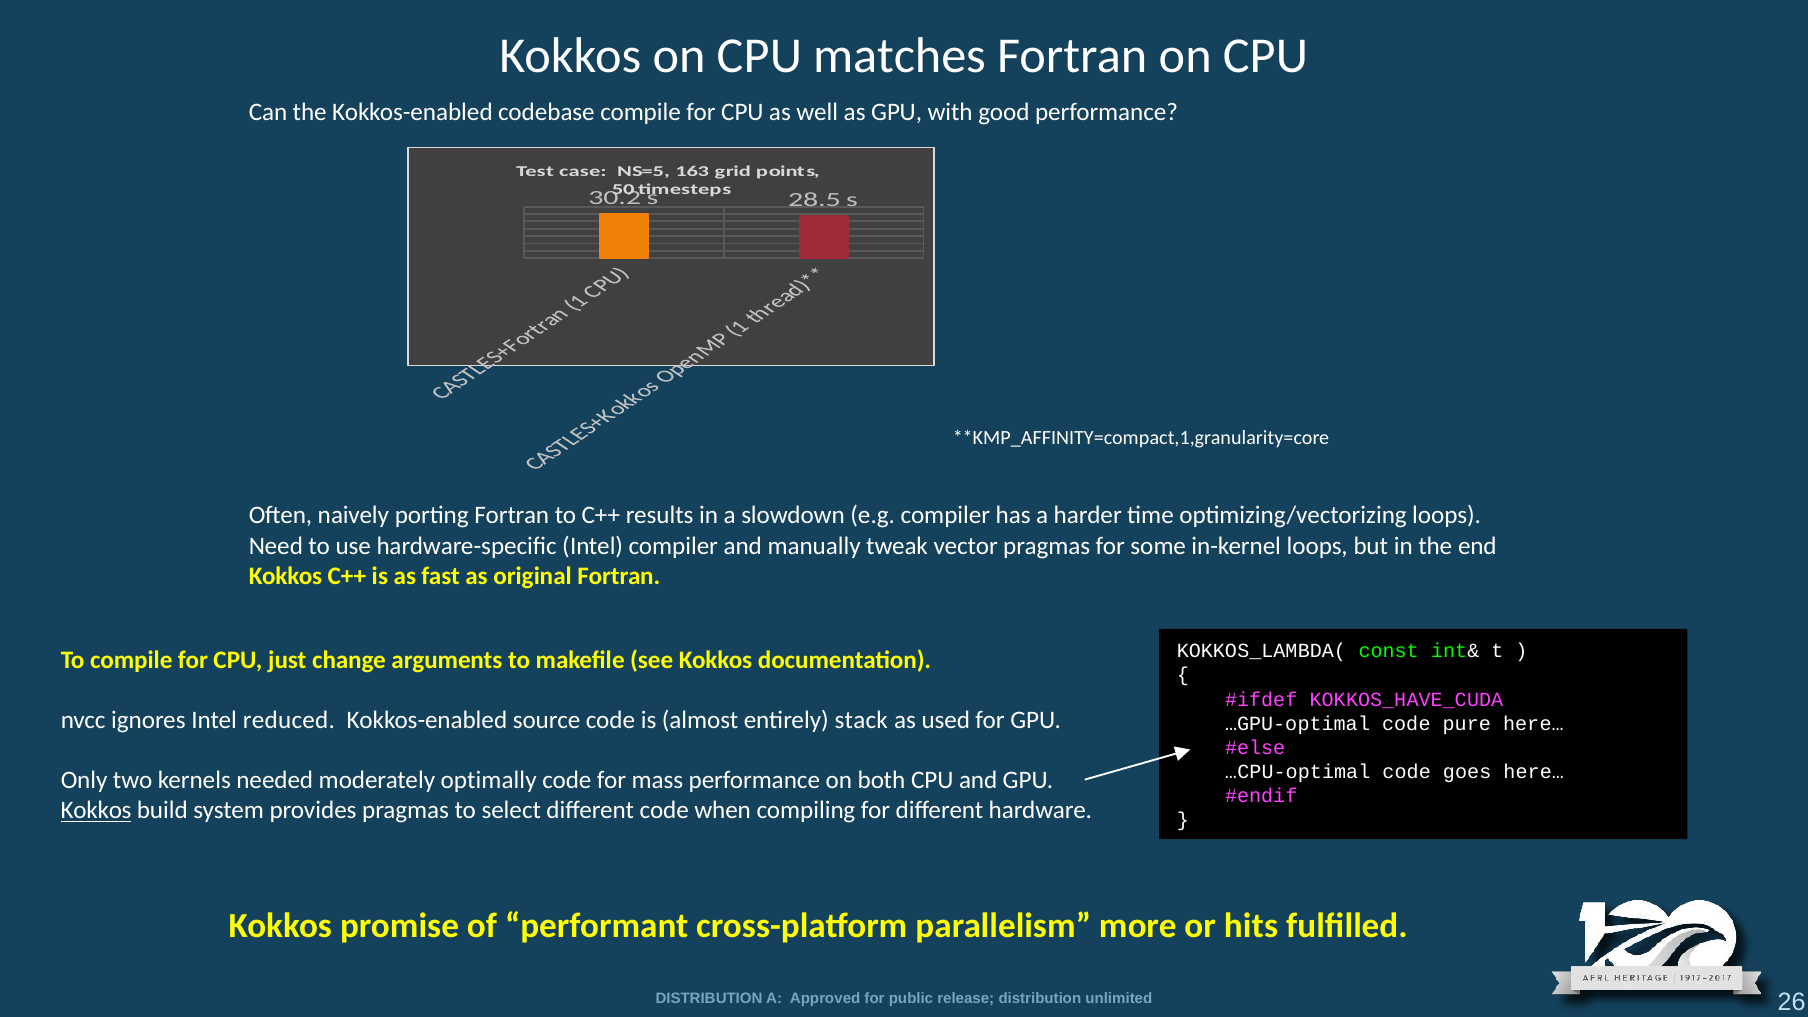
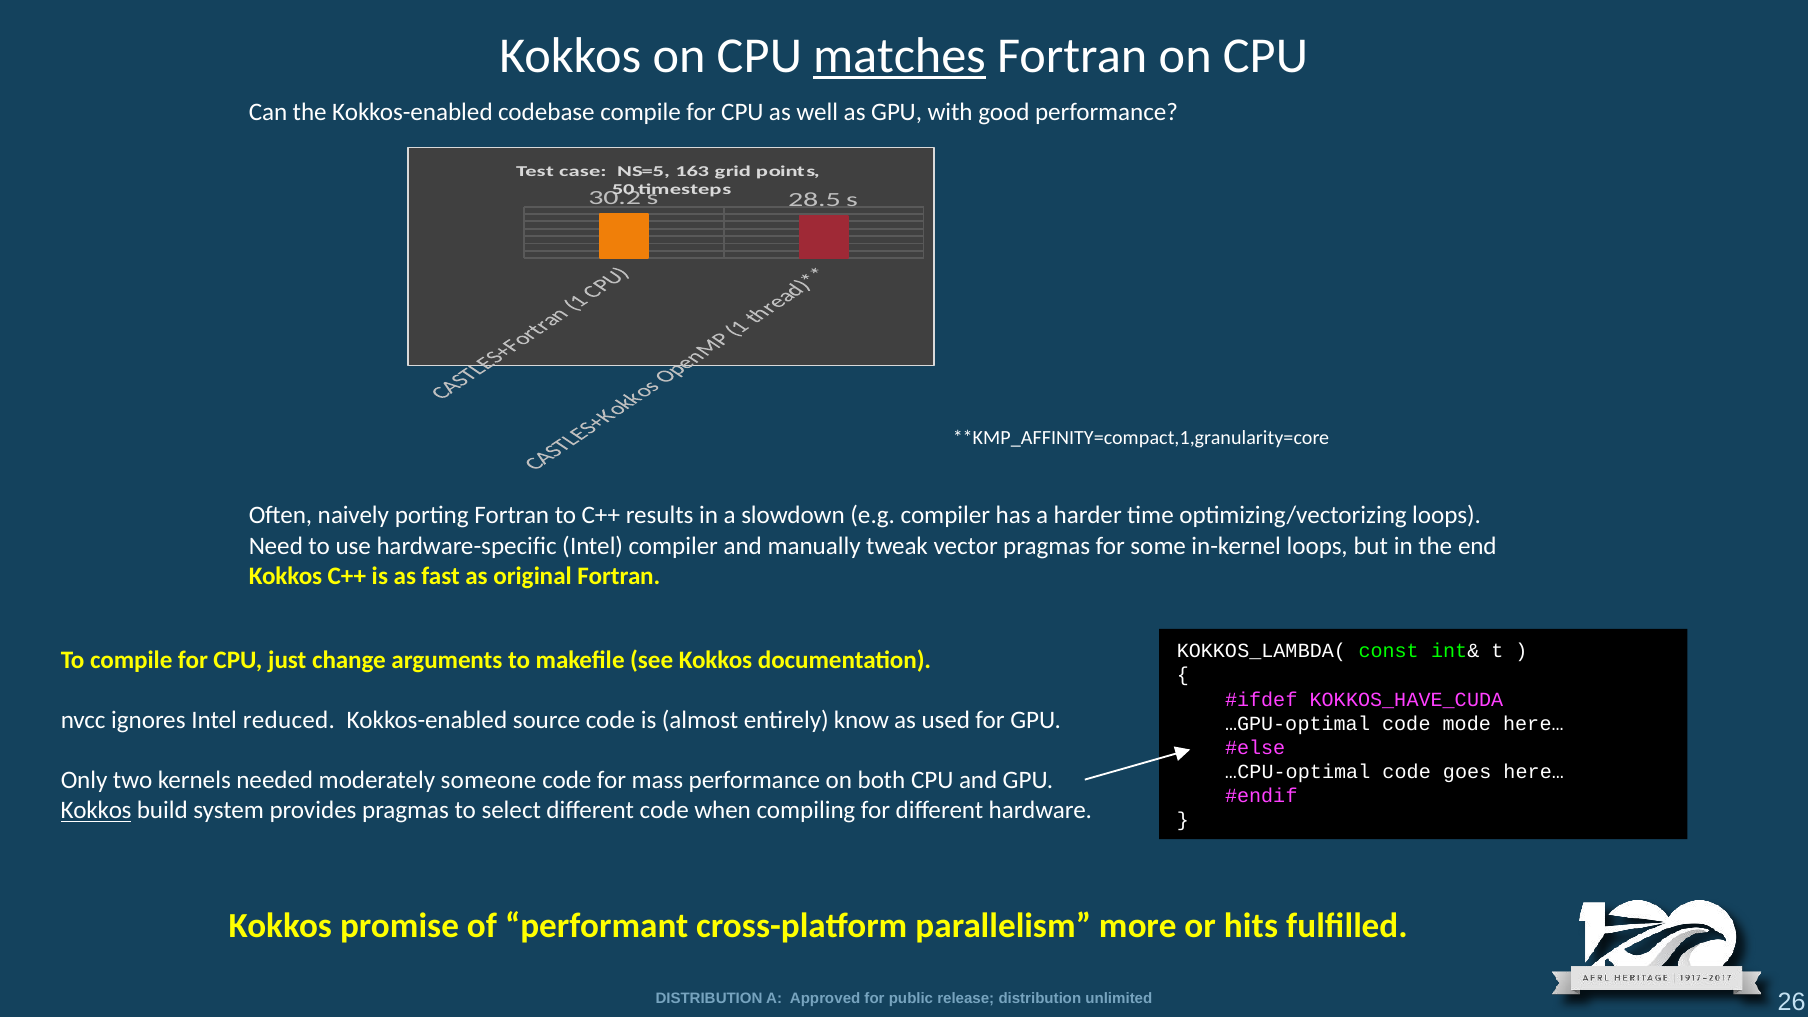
matches underline: none -> present
stack: stack -> know
pure: pure -> mode
optimally: optimally -> someone
